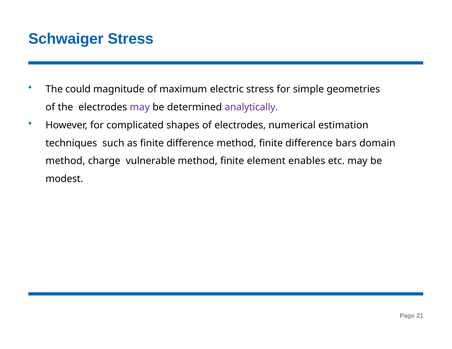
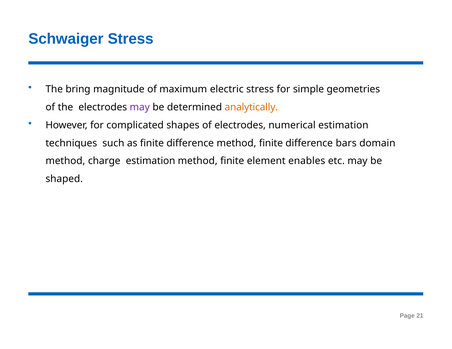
could: could -> bring
analytically colour: purple -> orange
charge vulnerable: vulnerable -> estimation
modest: modest -> shaped
